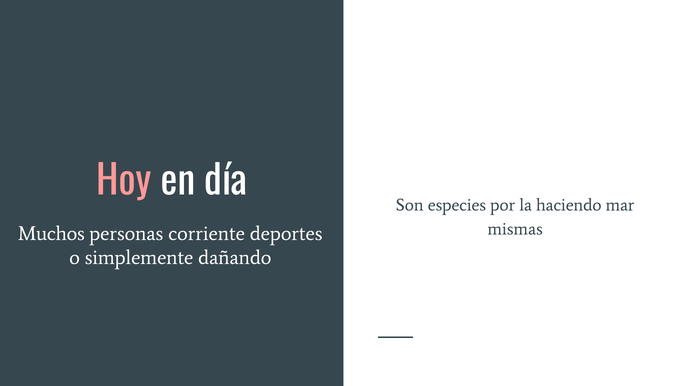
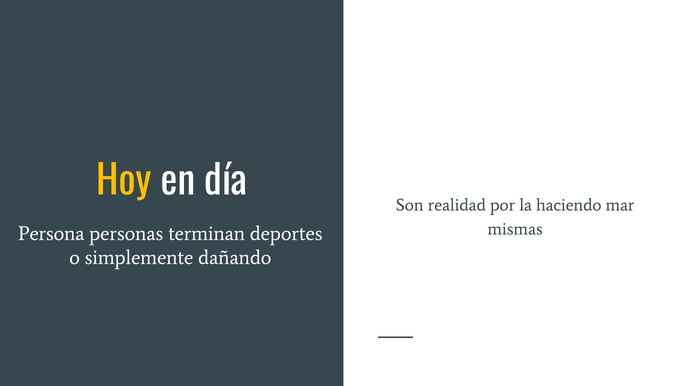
Hoy colour: pink -> yellow
especies: especies -> realidad
Muchos: Muchos -> Persona
corriente: corriente -> terminan
